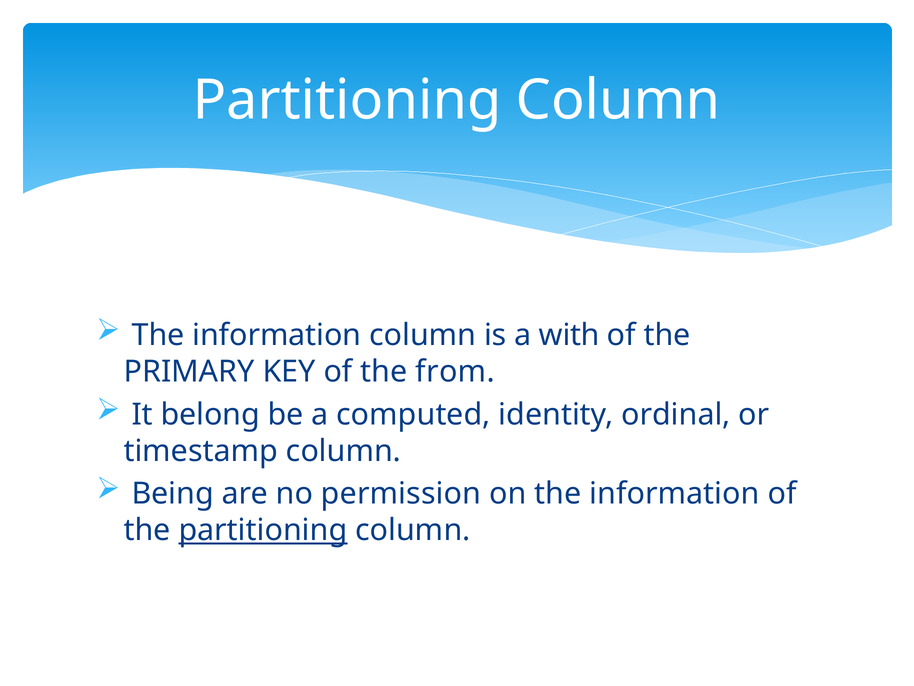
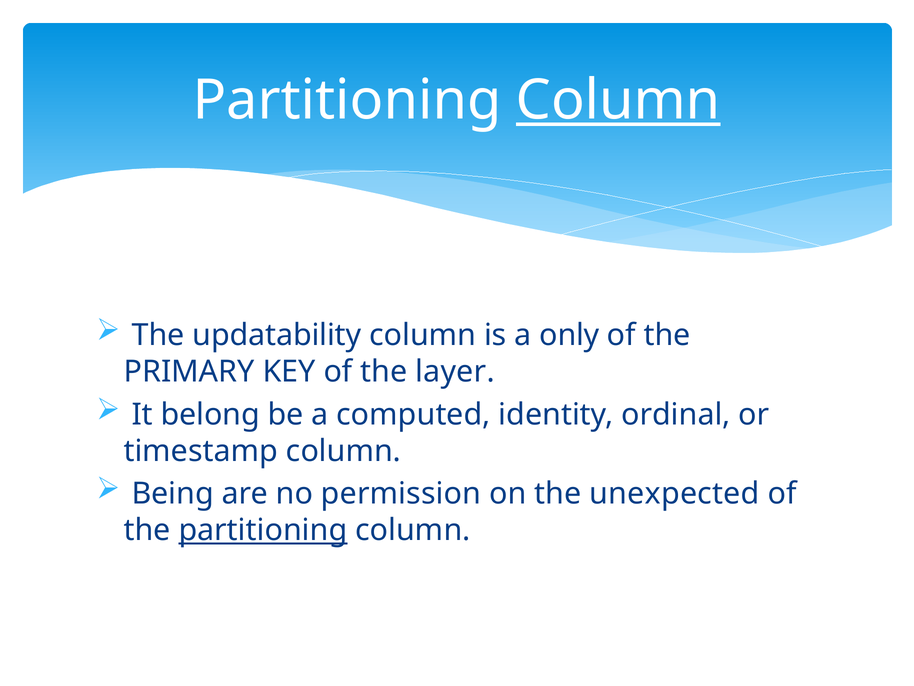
Column at (618, 100) underline: none -> present
information at (277, 335): information -> updatability
with: with -> only
from: from -> layer
on the information: information -> unexpected
